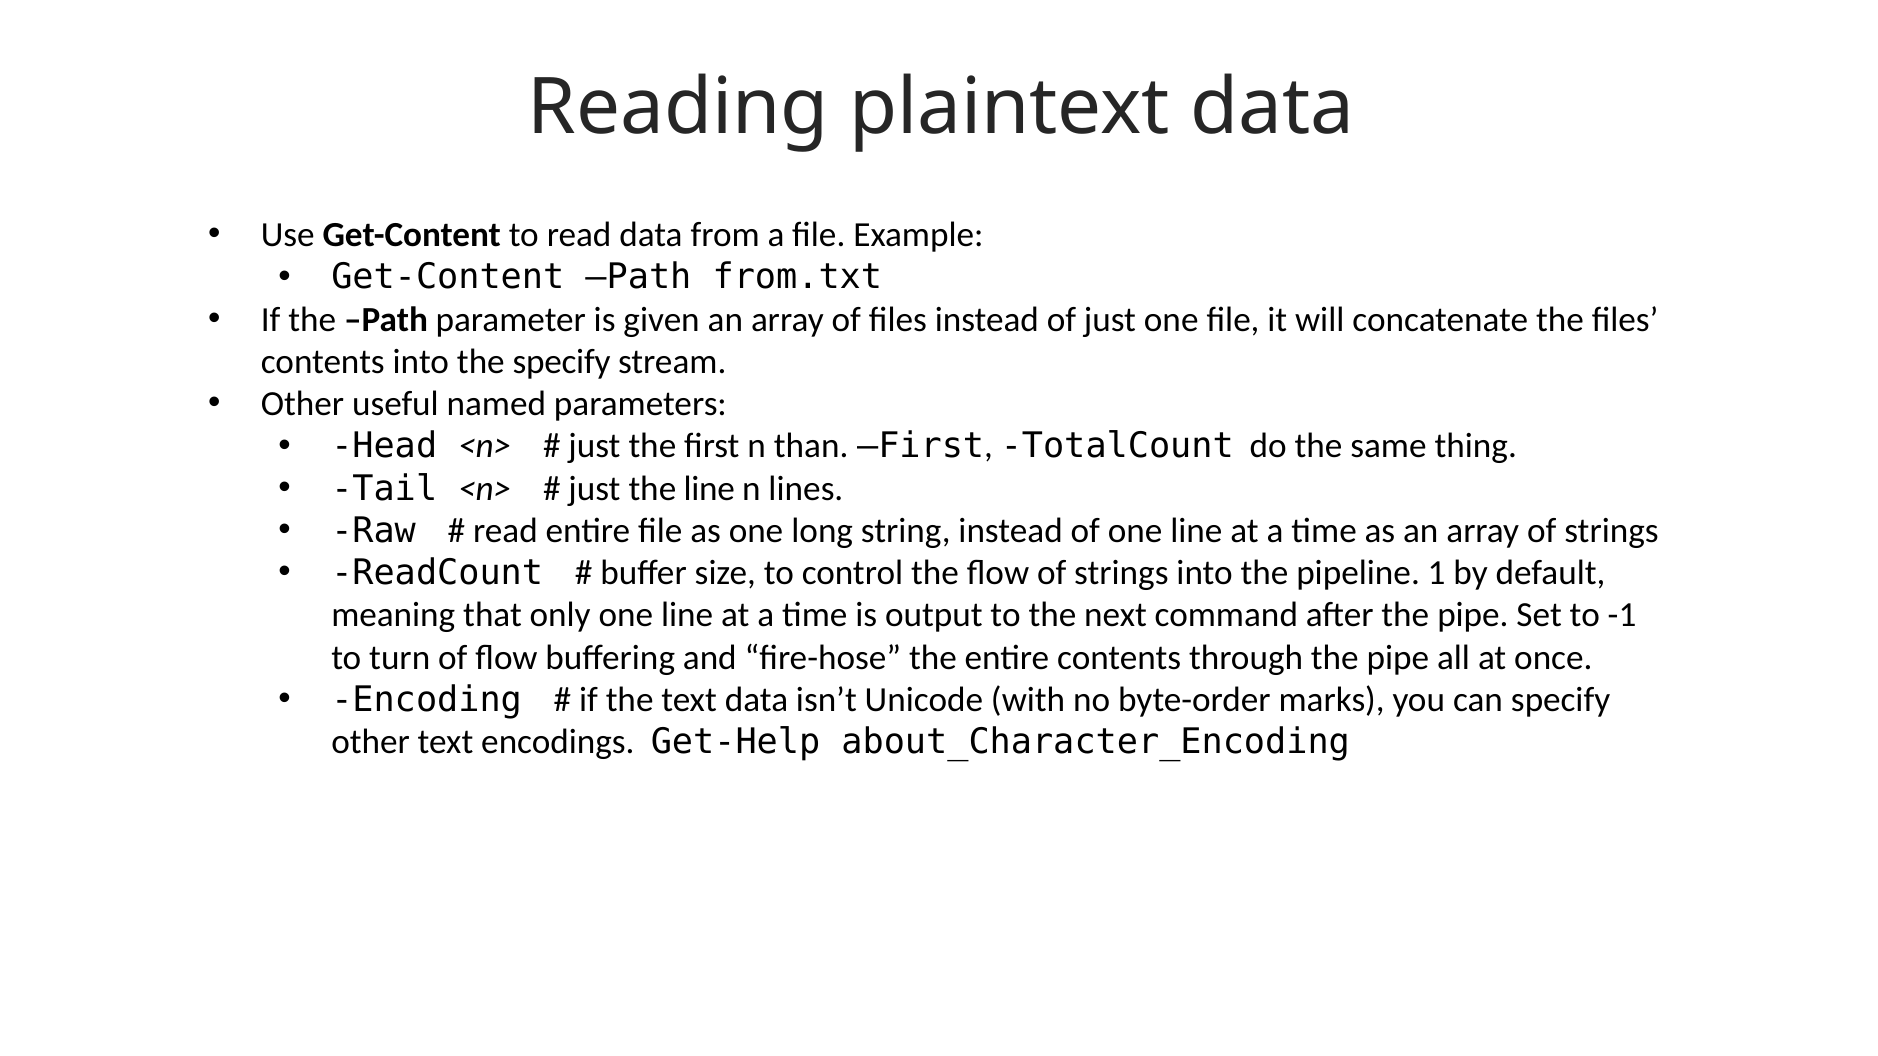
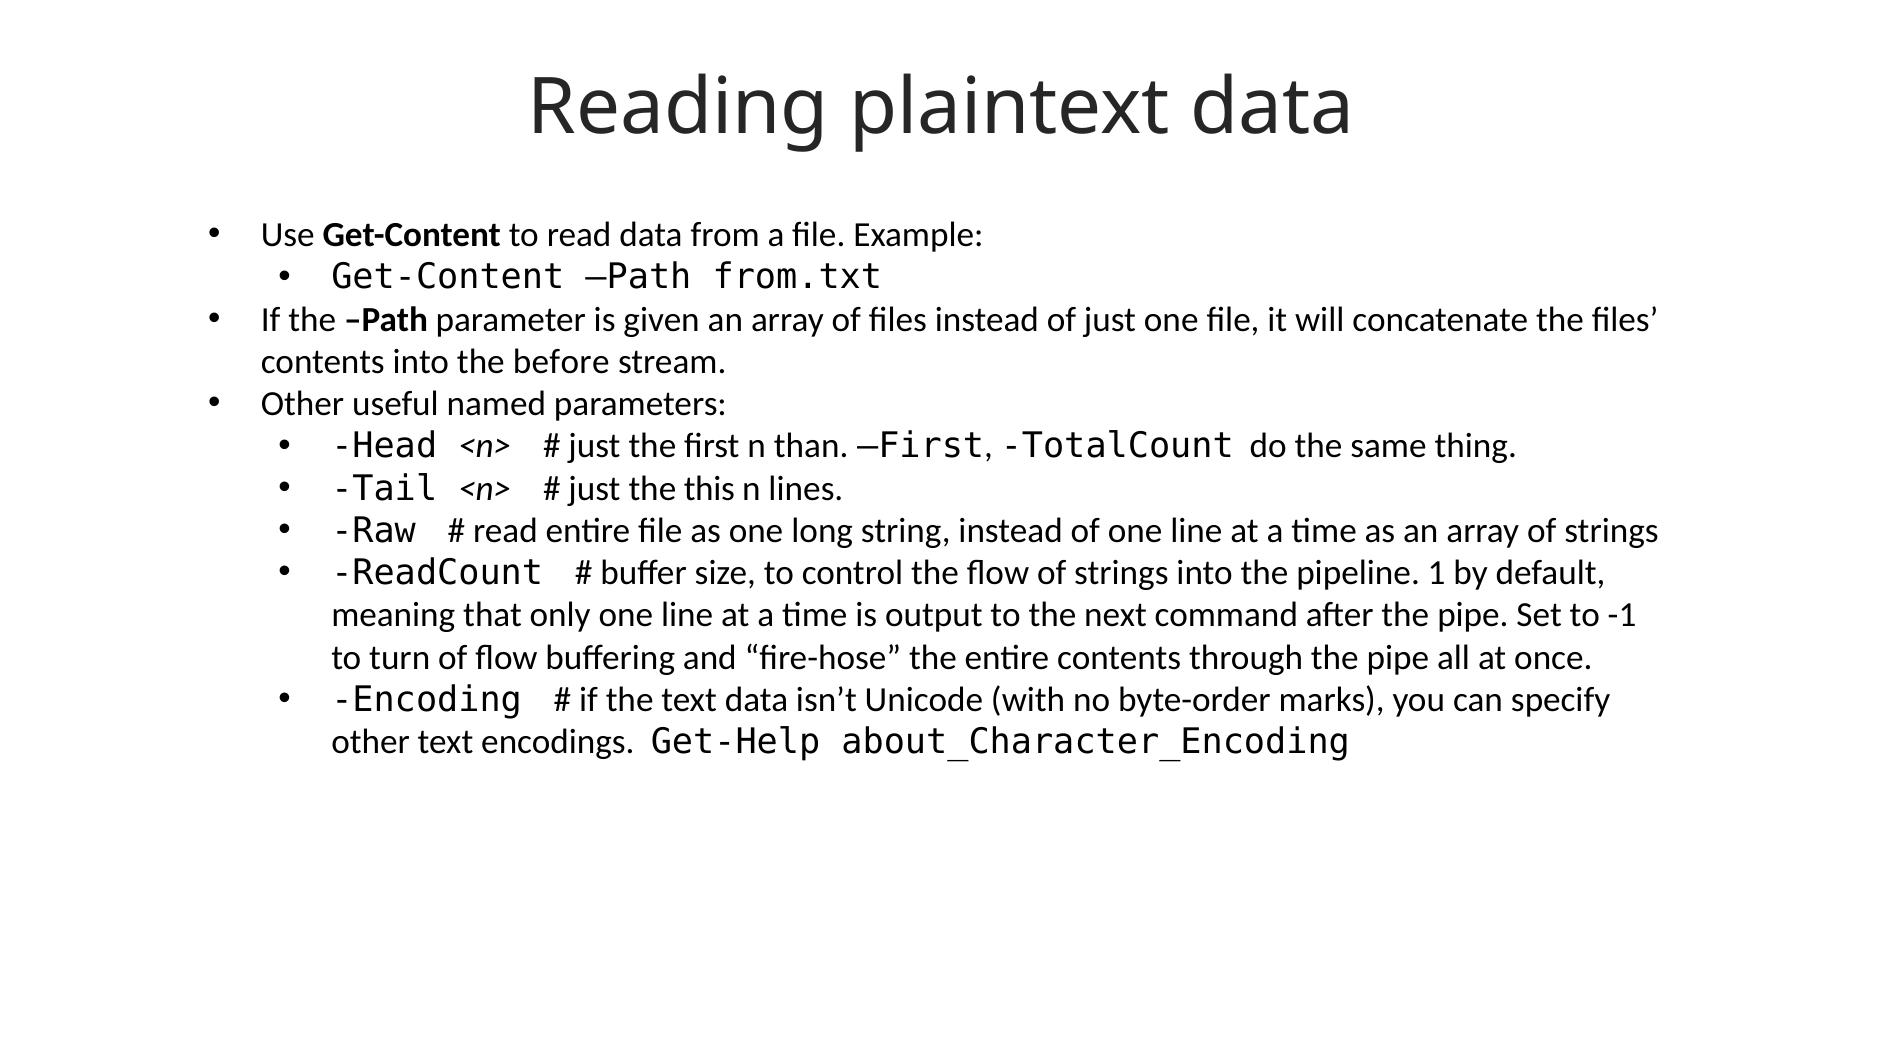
the specify: specify -> before
the line: line -> this
